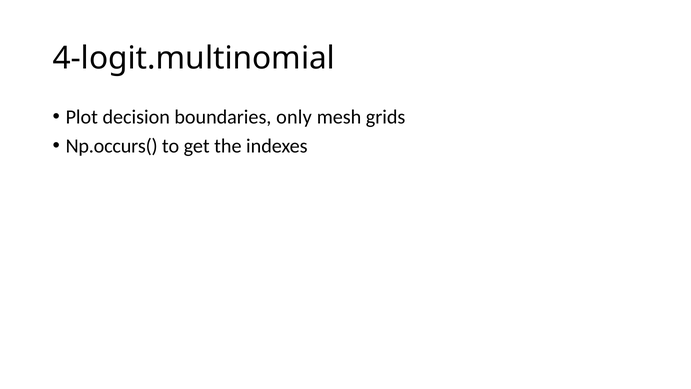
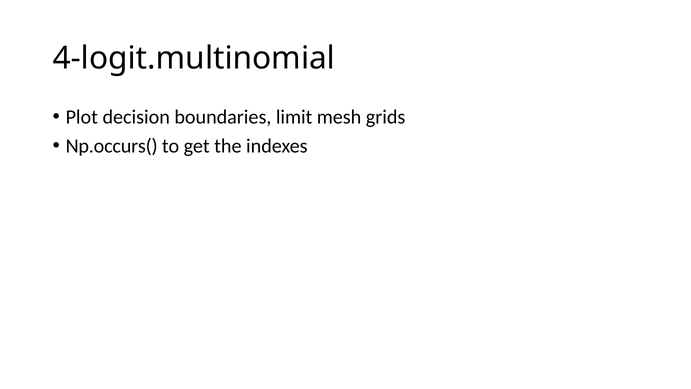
only: only -> limit
